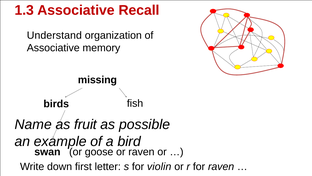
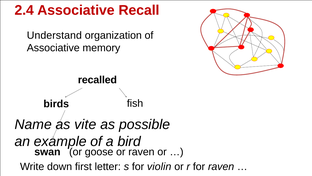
1.3: 1.3 -> 2.4
missing: missing -> recalled
fruit: fruit -> vite
